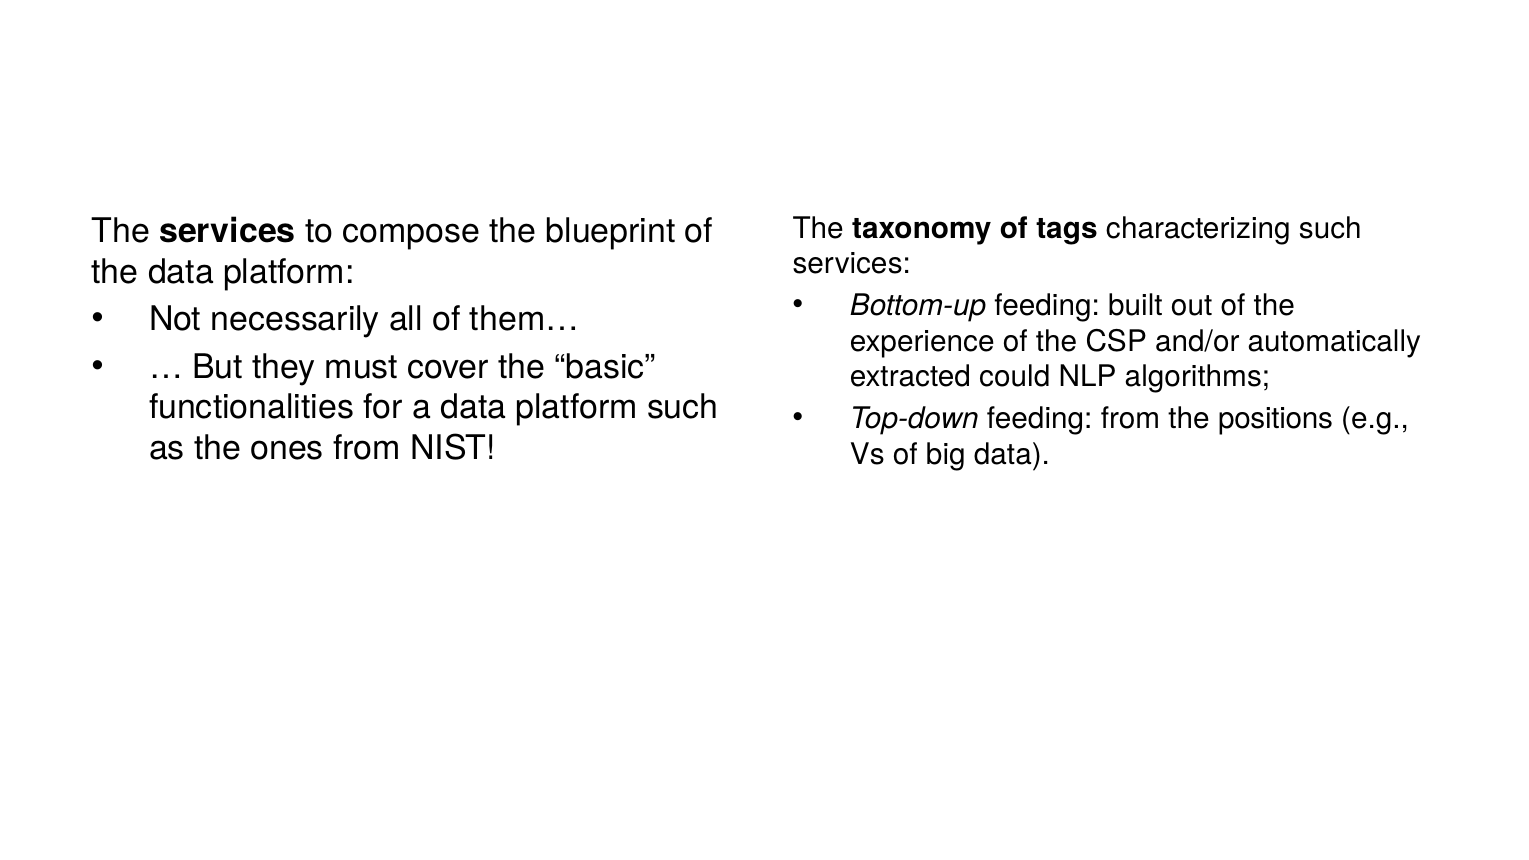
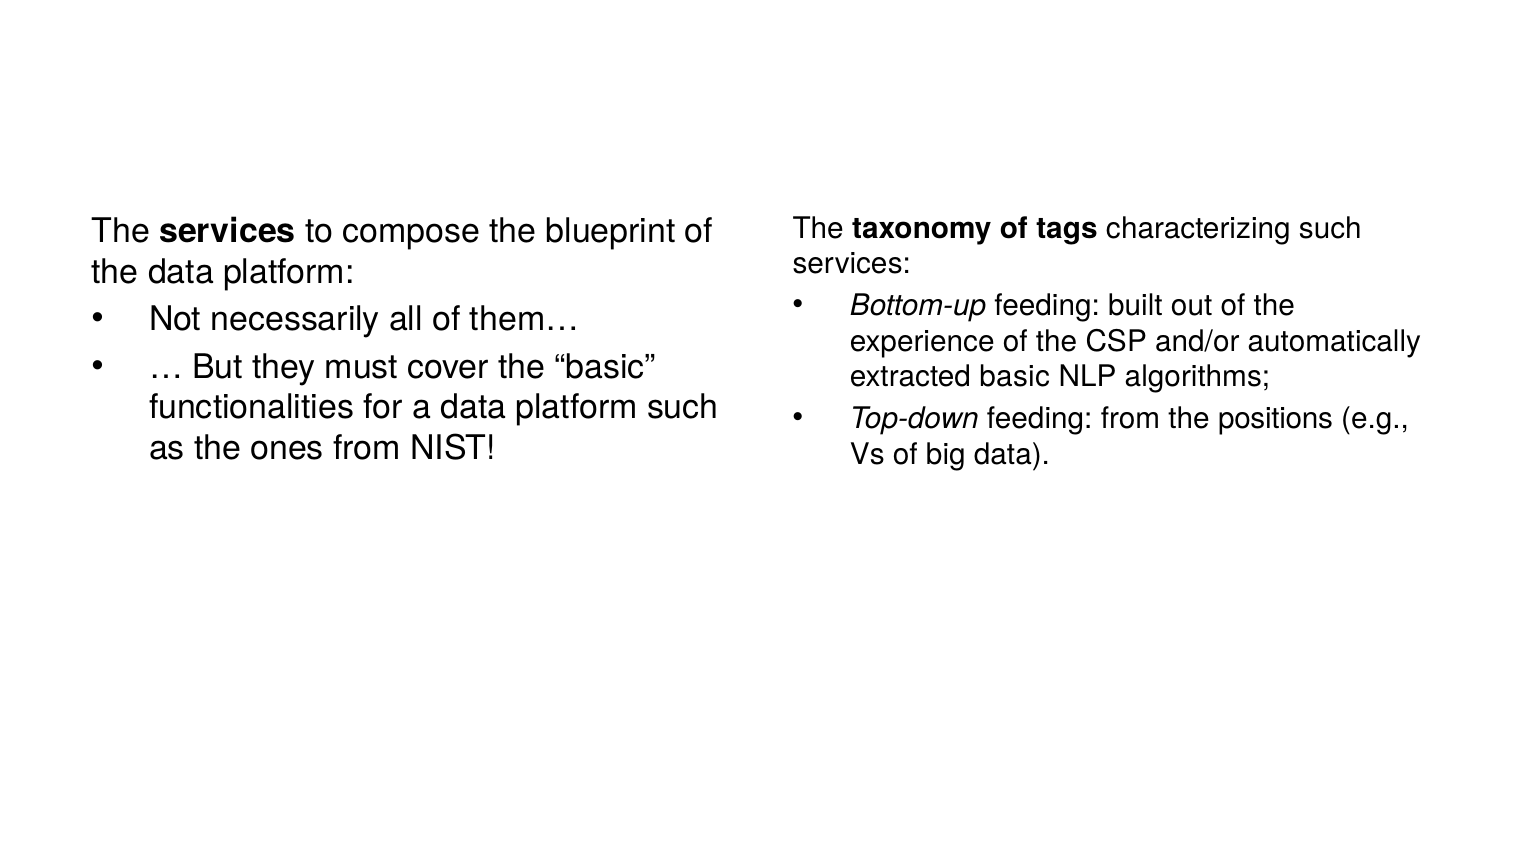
extracted could: could -> basic
